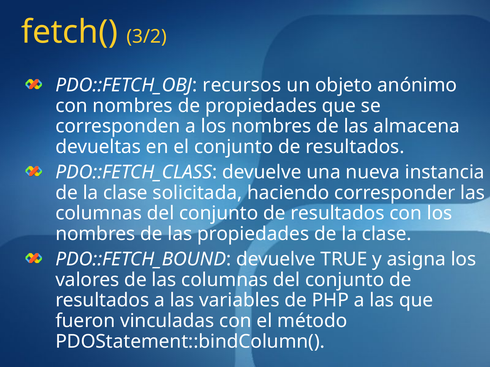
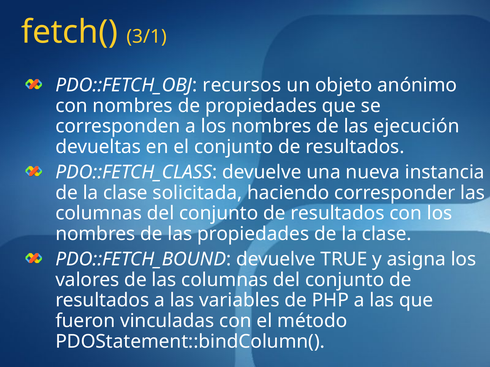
3/2: 3/2 -> 3/1
almacena: almacena -> ejecución
